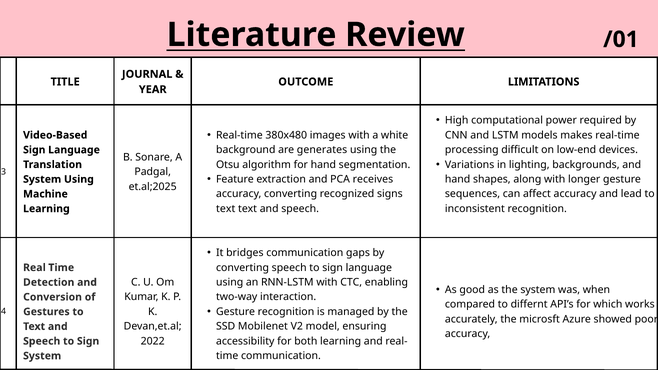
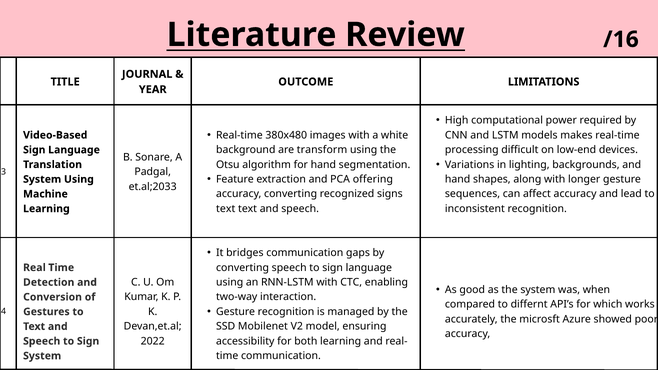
/01: /01 -> /16
generates: generates -> transform
receives: receives -> offering
et.al;2025: et.al;2025 -> et.al;2033
